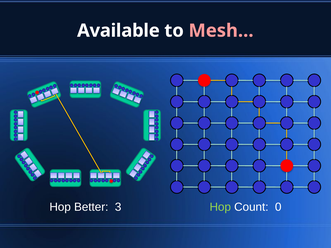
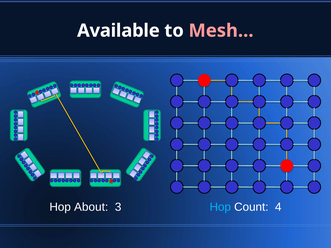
Better: Better -> About
Hop at (220, 207) colour: light green -> light blue
0: 0 -> 4
